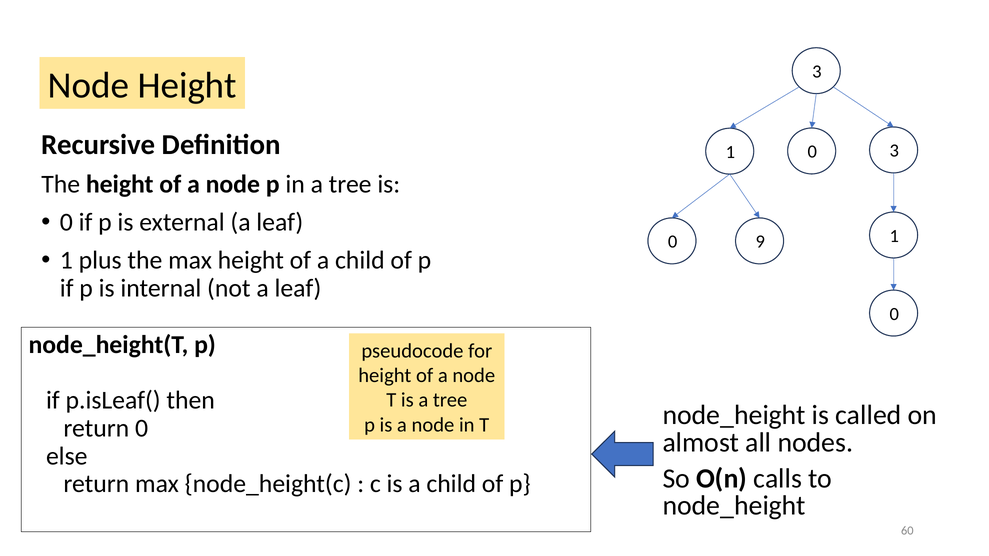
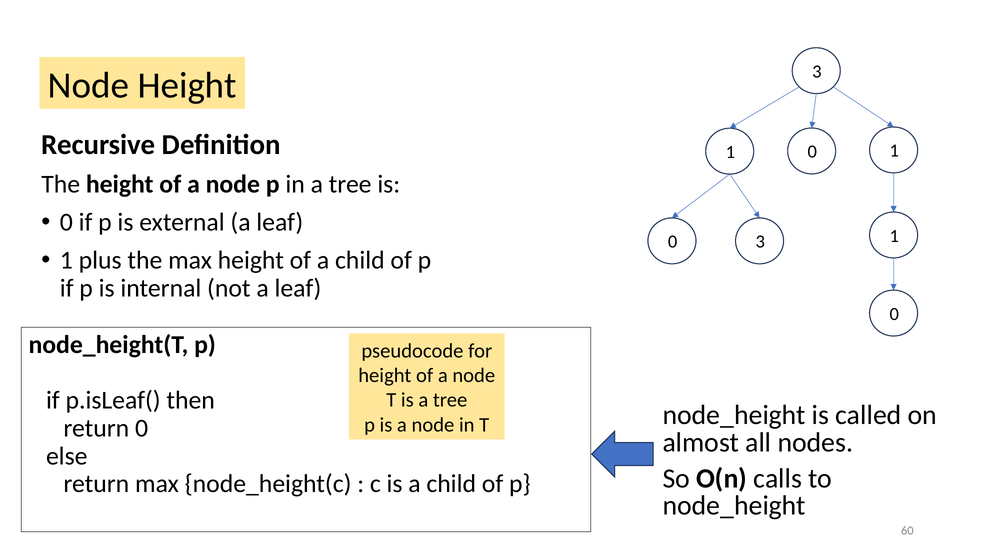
0 3: 3 -> 1
0 9: 9 -> 3
